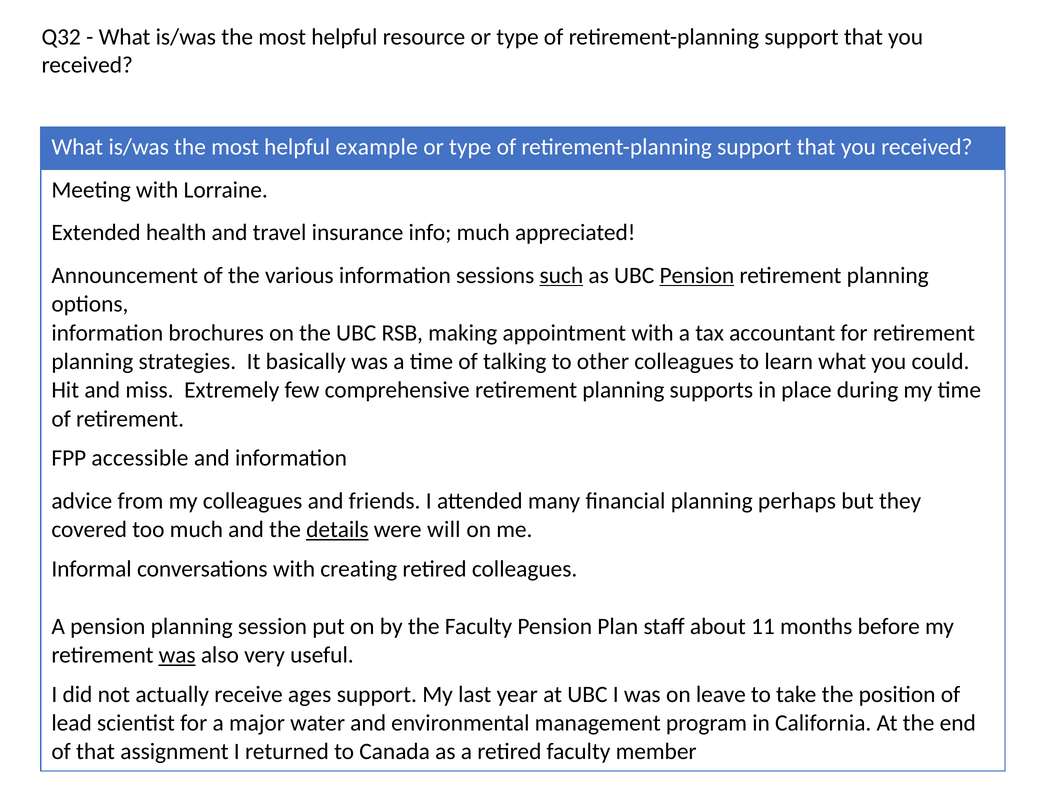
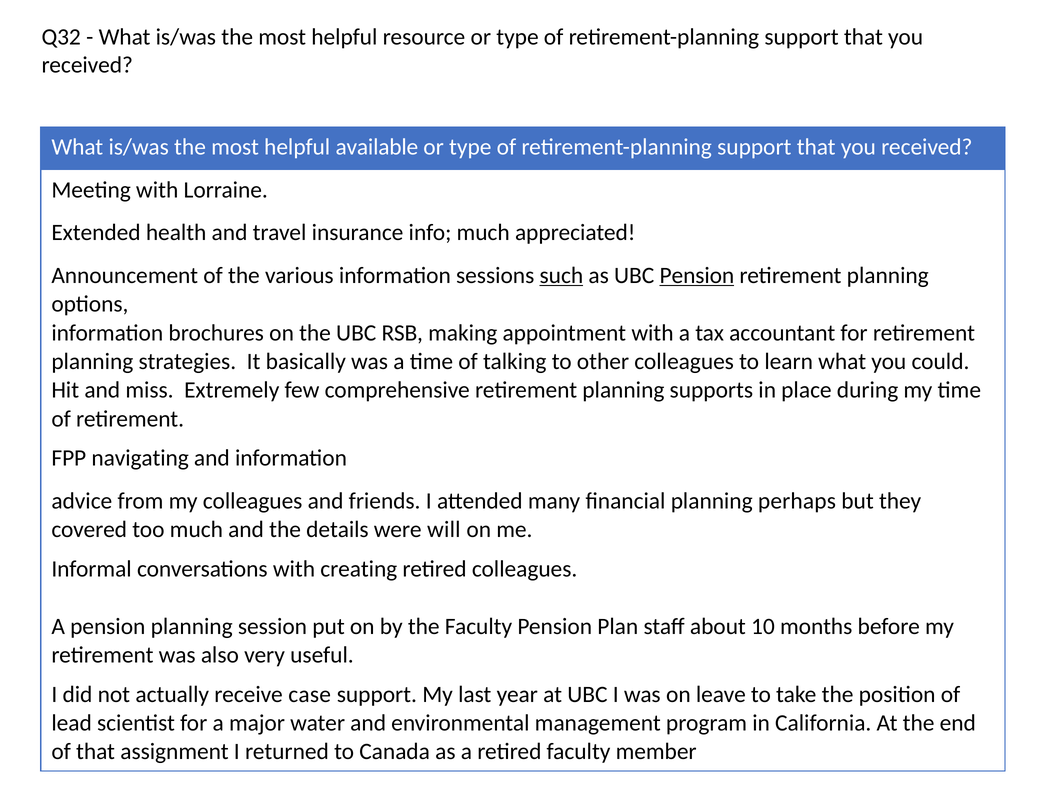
example: example -> available
accessible: accessible -> navigating
details underline: present -> none
11: 11 -> 10
was at (177, 655) underline: present -> none
ages: ages -> case
